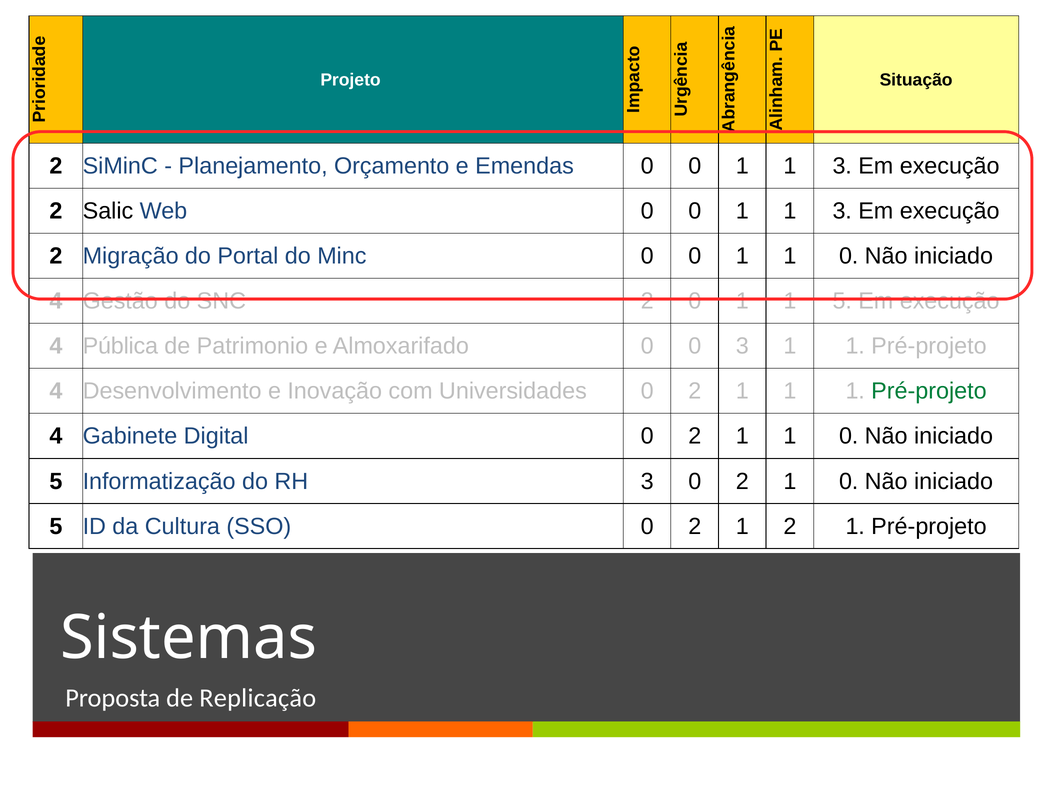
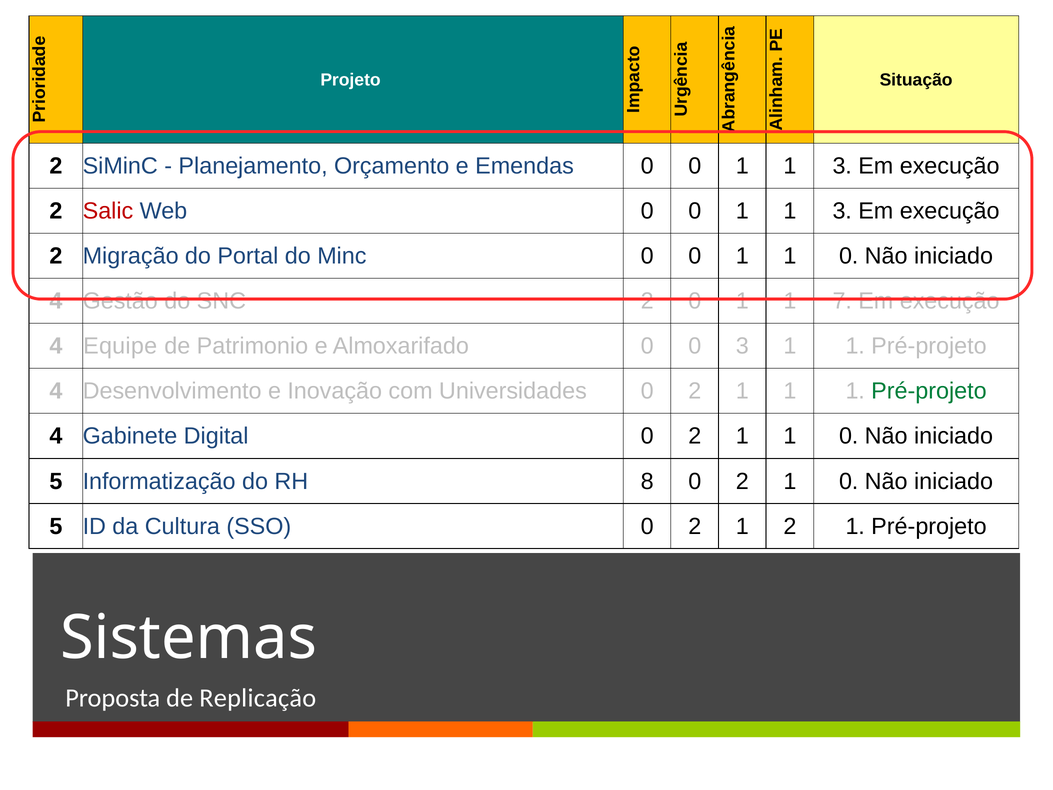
Salic colour: black -> red
1 5: 5 -> 7
Pública: Pública -> Equipe
RH 3: 3 -> 8
